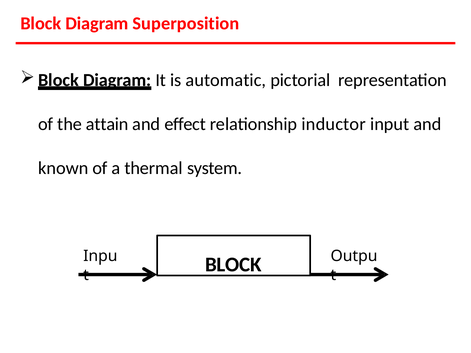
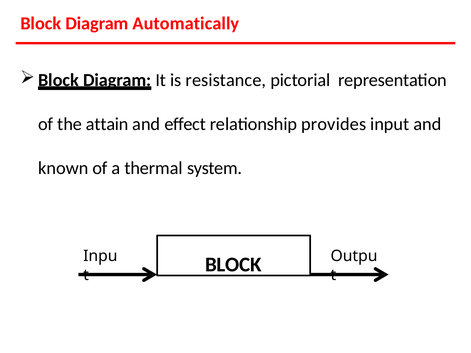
Superposition: Superposition -> Automatically
automatic: automatic -> resistance
inductor: inductor -> provides
